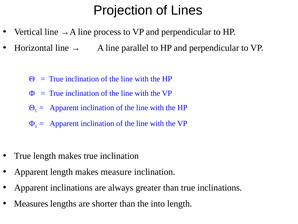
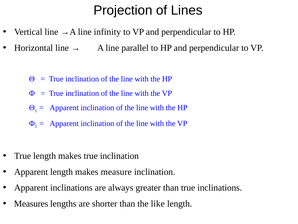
process: process -> infinity
into: into -> like
